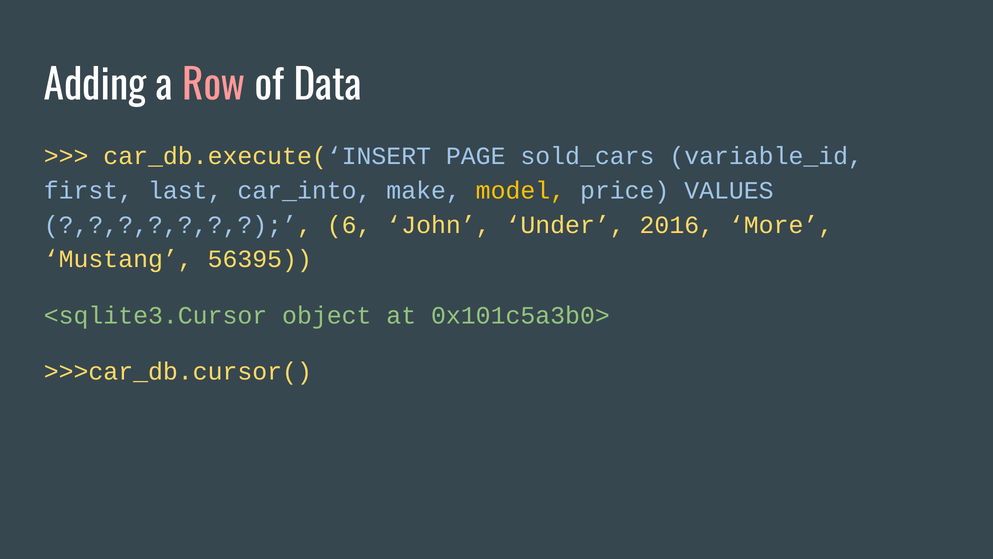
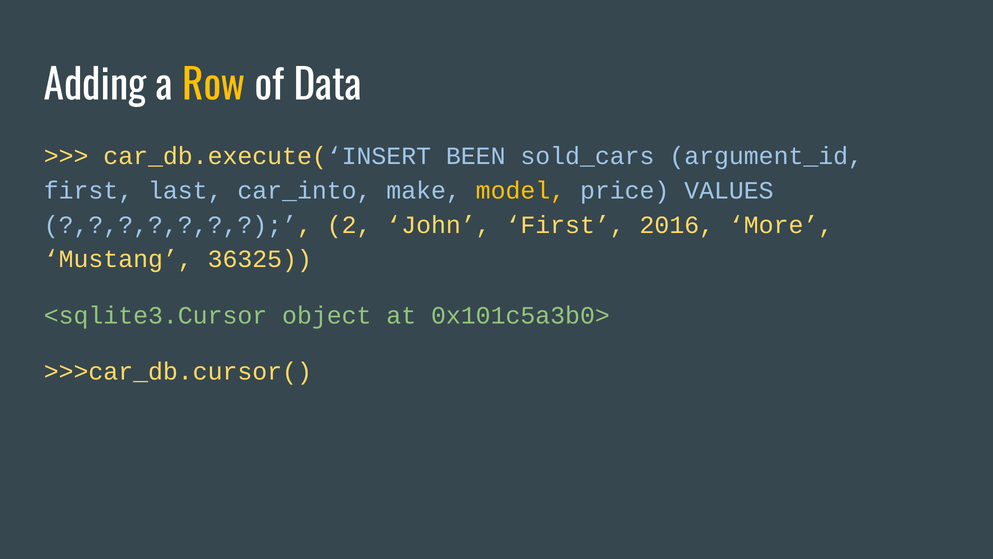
Row colour: pink -> yellow
PAGE: PAGE -> BEEN
variable_id: variable_id -> argument_id
6: 6 -> 2
John Under: Under -> First
56395: 56395 -> 36325
